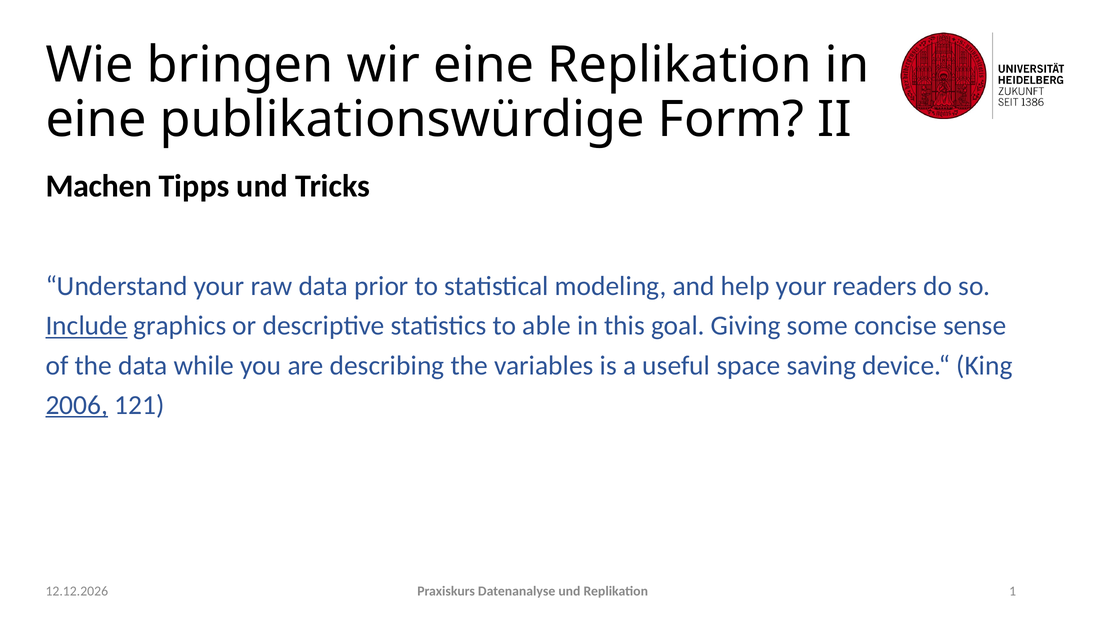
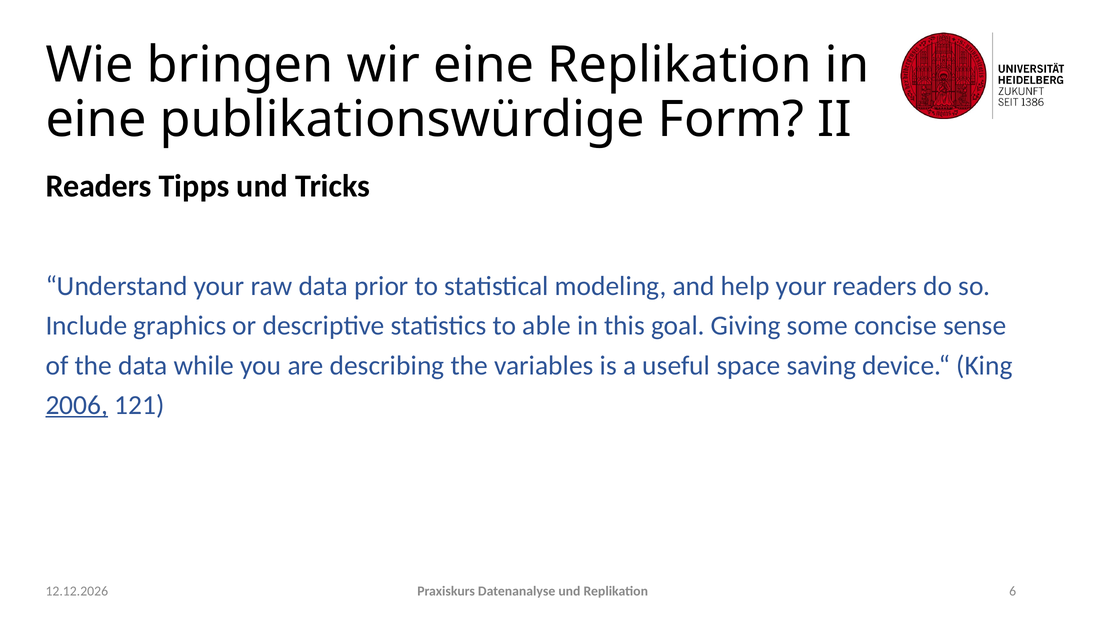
Machen at (99, 186): Machen -> Readers
Include underline: present -> none
1: 1 -> 6
